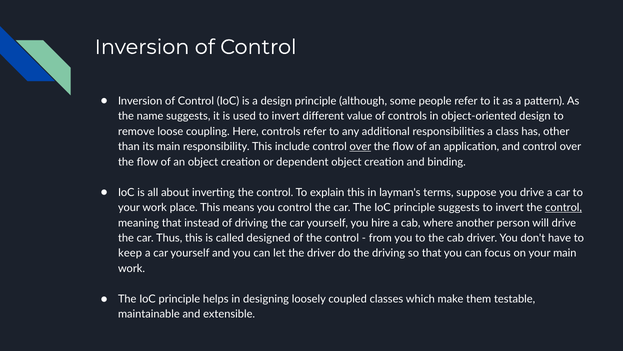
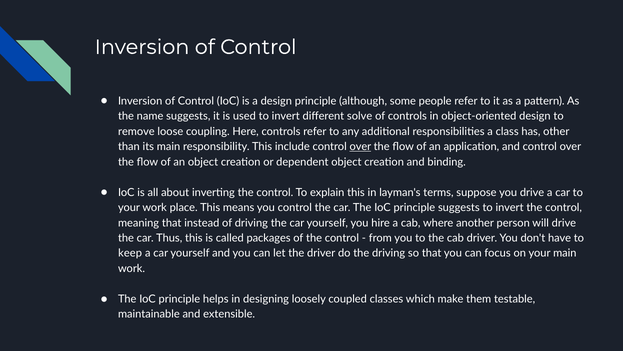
value: value -> solve
control at (564, 207) underline: present -> none
designed: designed -> packages
